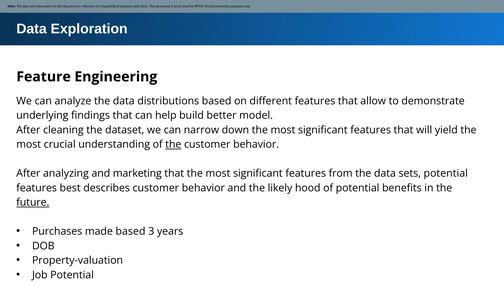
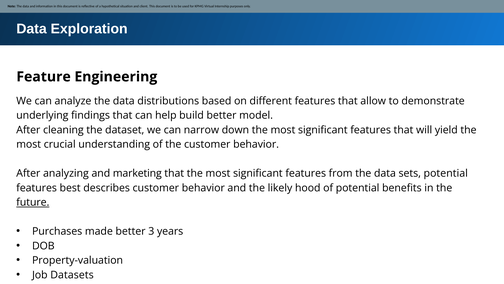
the at (173, 144) underline: present -> none
made based: based -> better
Job Potential: Potential -> Datasets
